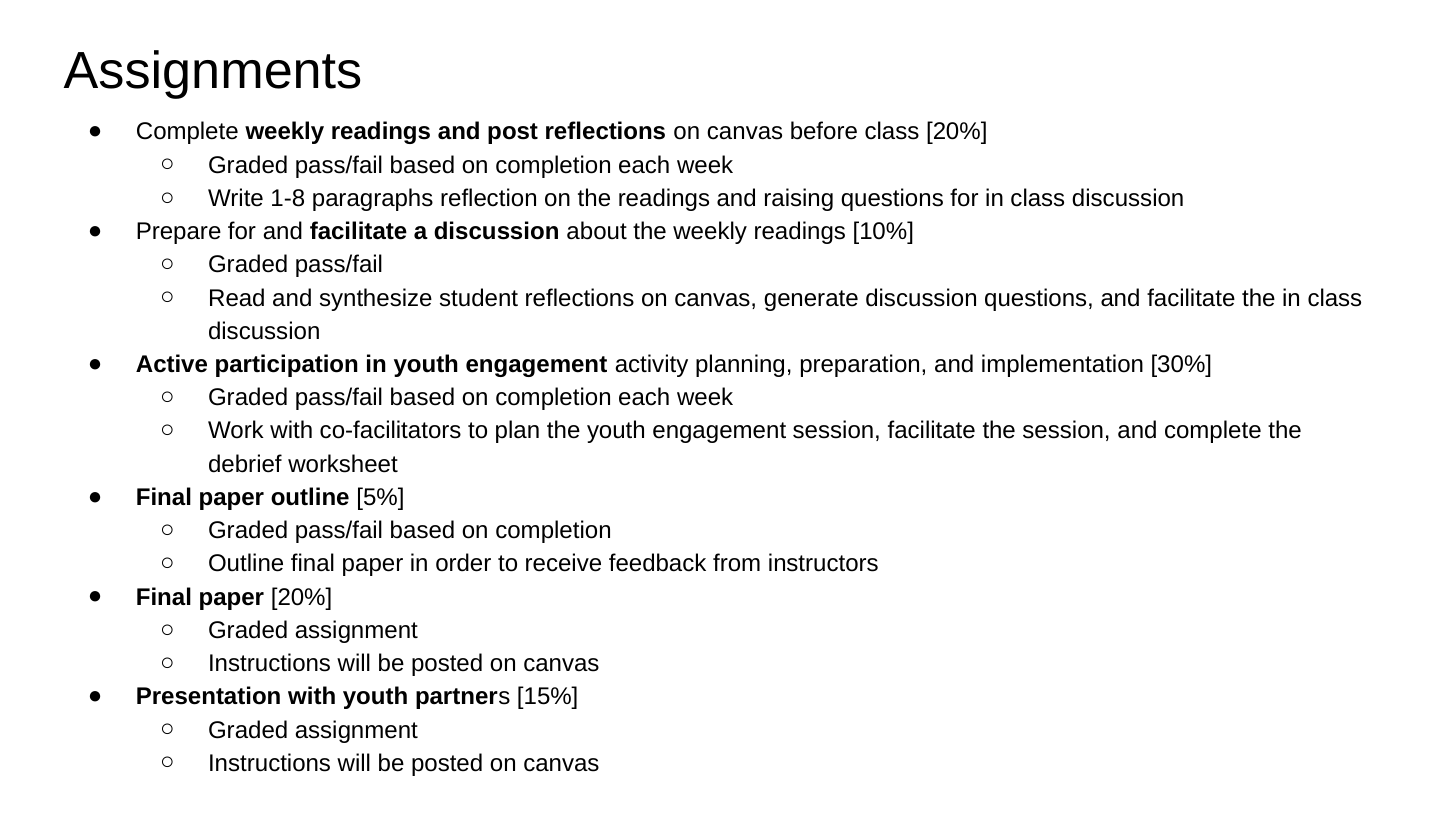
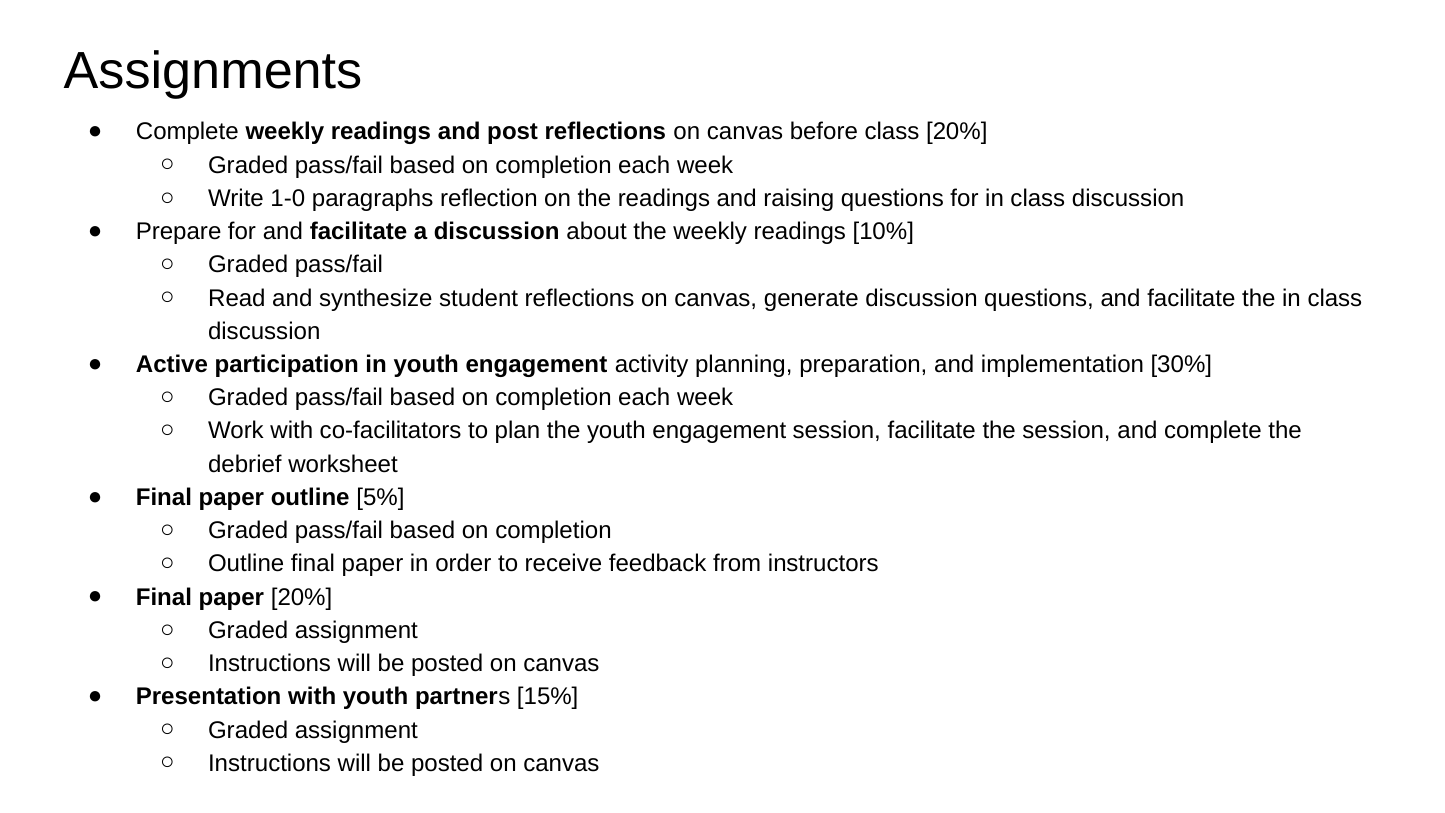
1-8: 1-8 -> 1-0
